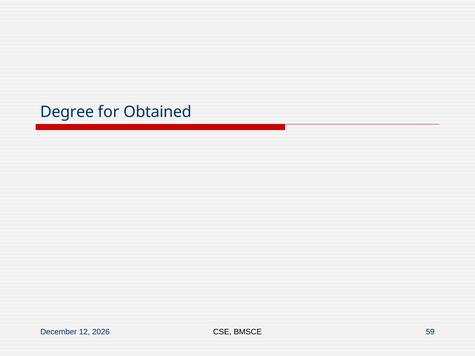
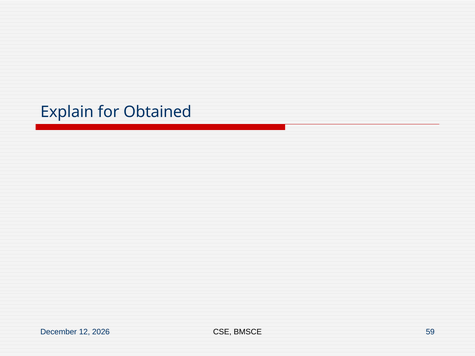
Degree: Degree -> Explain
